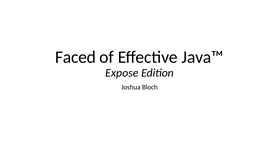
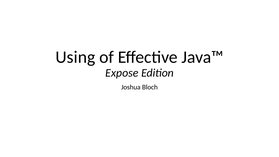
Faced: Faced -> Using
